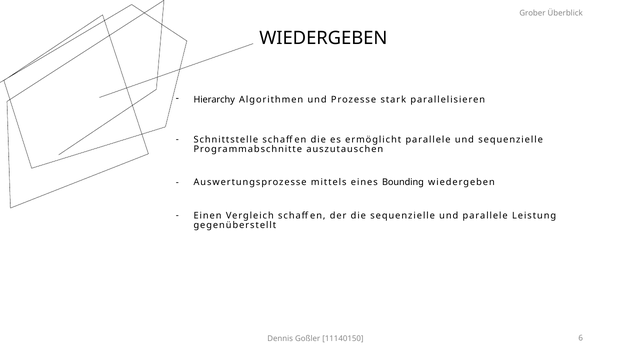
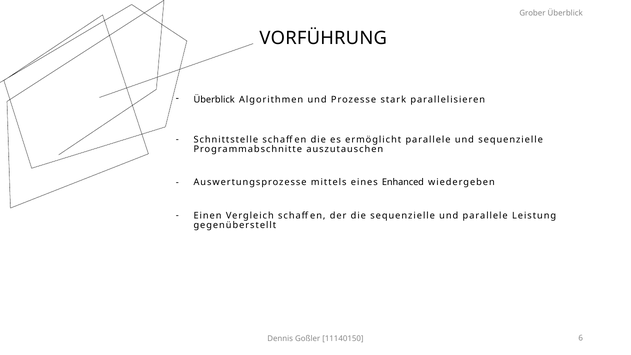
WIEDERGEBEN at (323, 38): WIEDERGEBEN -> VORFÜHRUNG
Hierarchy at (214, 100): Hierarchy -> Überblick
Bounding: Bounding -> Enhanced
